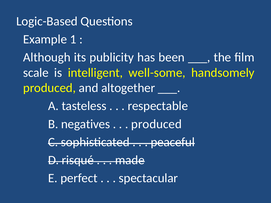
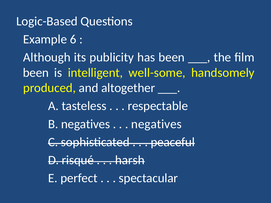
1: 1 -> 6
scale at (36, 73): scale -> been
produced at (156, 124): produced -> negatives
made: made -> harsh
